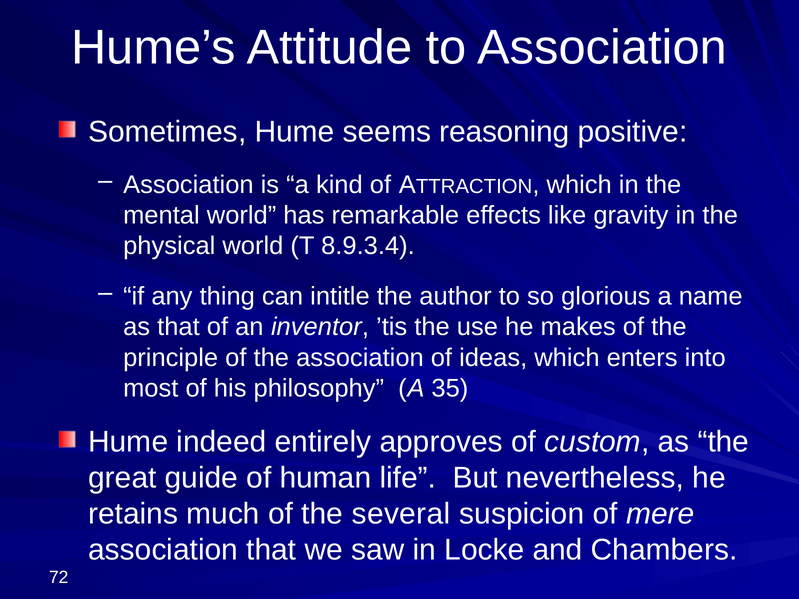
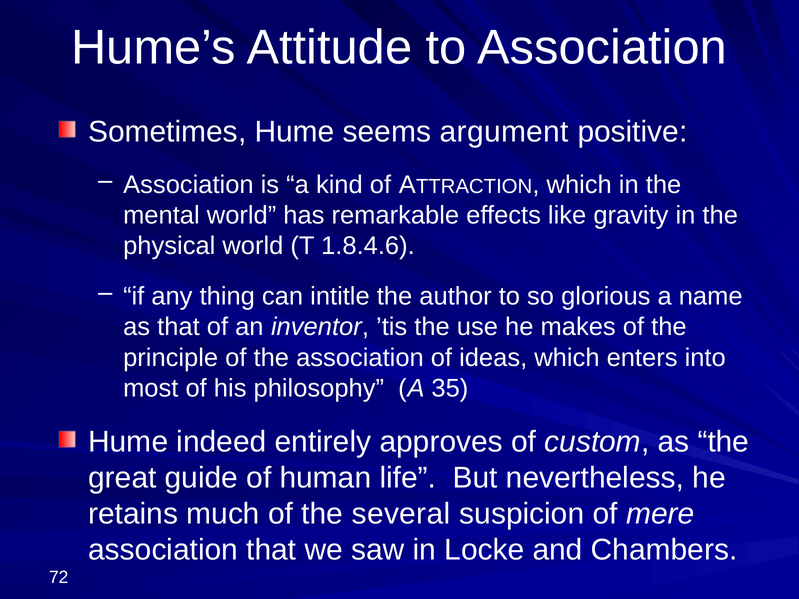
reasoning: reasoning -> argument
8.9.3.4: 8.9.3.4 -> 1.8.4.6
